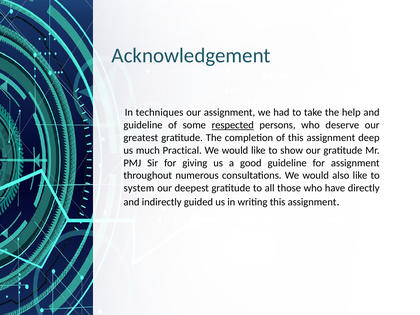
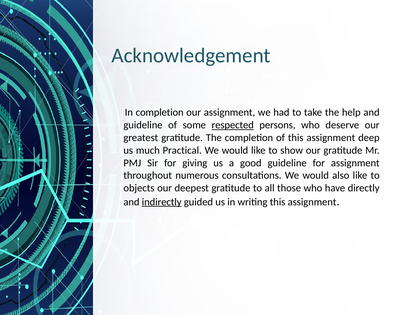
In techniques: techniques -> completion
system: system -> objects
indirectly underline: none -> present
